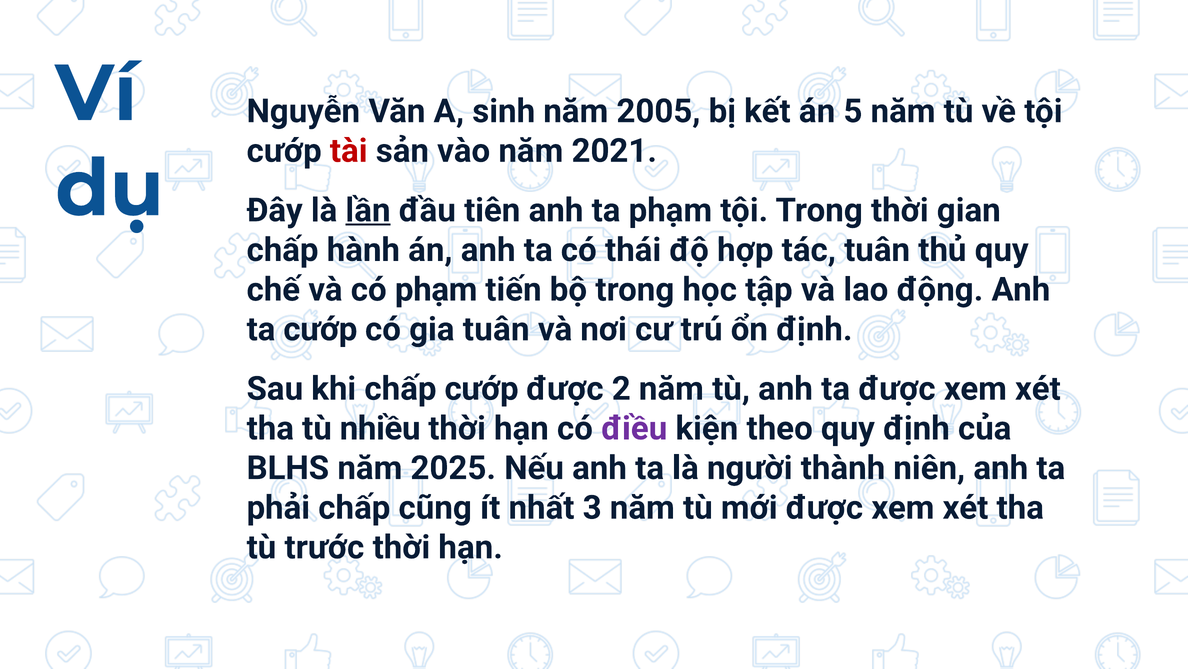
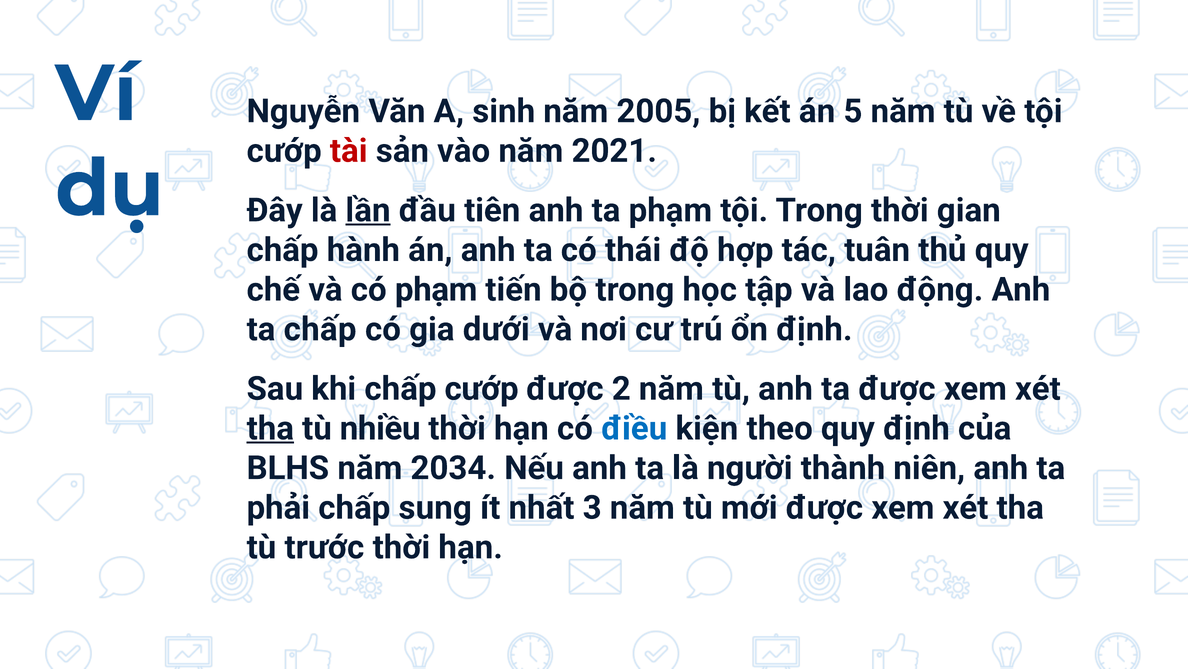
ta cướp: cướp -> chấp
gia tuân: tuân -> dưới
tha at (270, 428) underline: none -> present
điều colour: purple -> blue
2025: 2025 -> 2034
cũng: cũng -> sung
